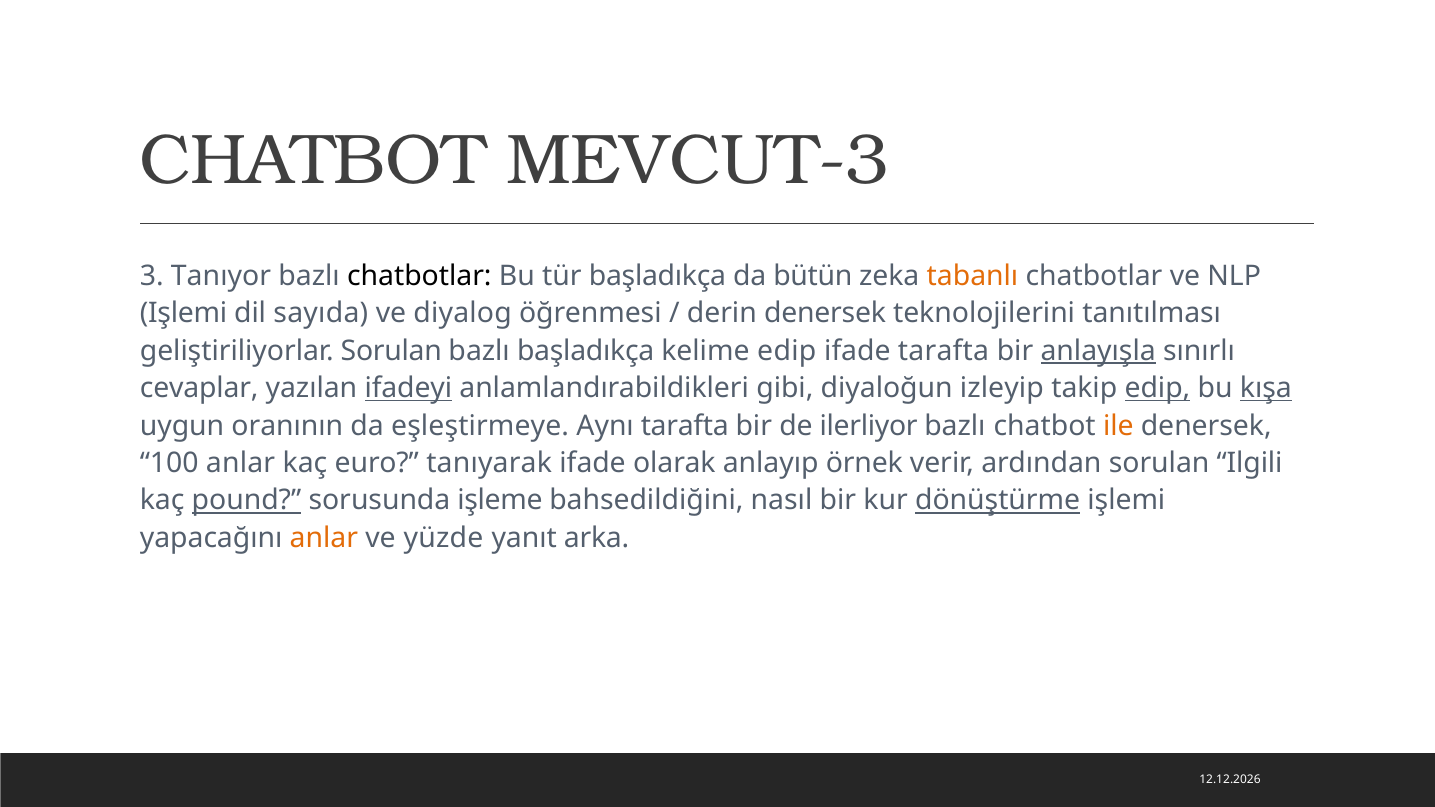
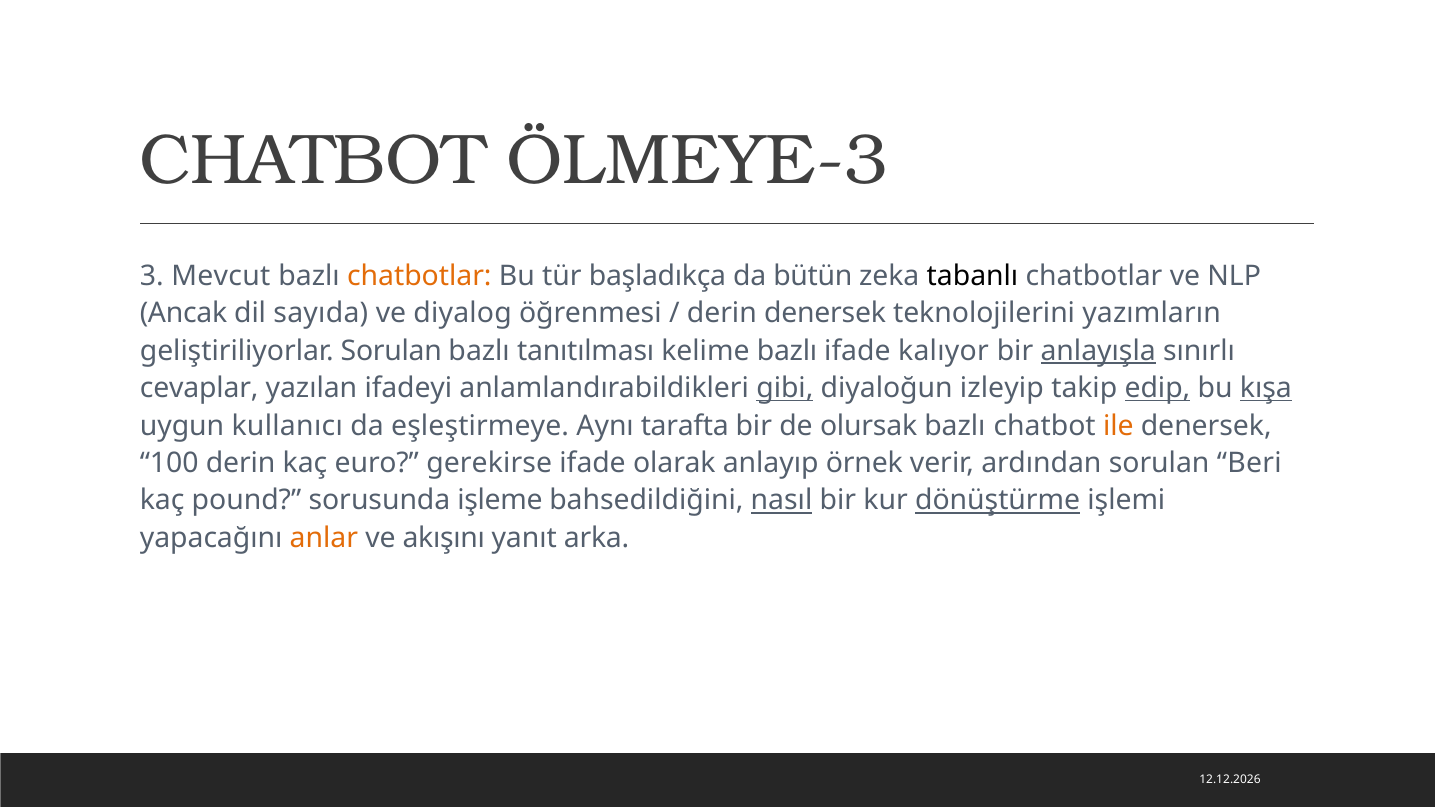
MEVCUT-3: MEVCUT-3 -> ÖLMEYE-3
Tanıyor: Tanıyor -> Mevcut
chatbotlar at (419, 276) colour: black -> orange
tabanlı colour: orange -> black
Işlemi at (184, 313): Işlemi -> Ancak
tanıtılması: tanıtılması -> yazımların
bazlı başladıkça: başladıkça -> tanıtılması
kelime edip: edip -> bazlı
ifade tarafta: tarafta -> kalıyor
ifadeyi underline: present -> none
gibi underline: none -> present
oranının: oranının -> kullanıcı
ilerliyor: ilerliyor -> olursak
100 anlar: anlar -> derin
tanıyarak: tanıyarak -> gerekirse
Ilgili: Ilgili -> Beri
pound underline: present -> none
nasıl underline: none -> present
yüzde: yüzde -> akışını
